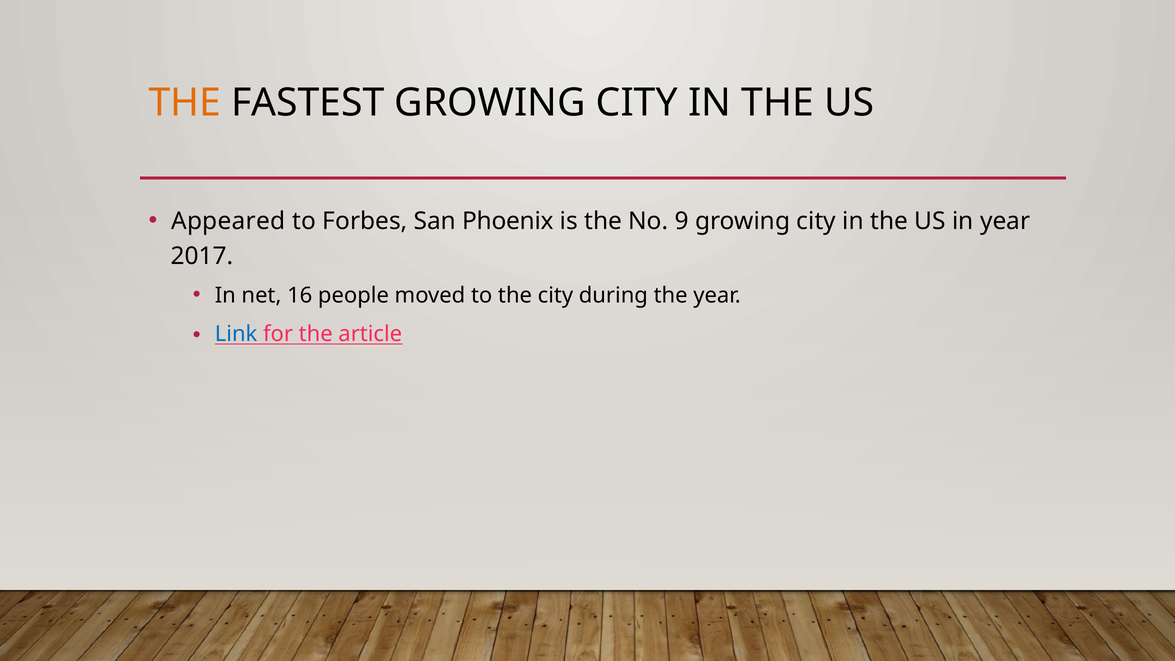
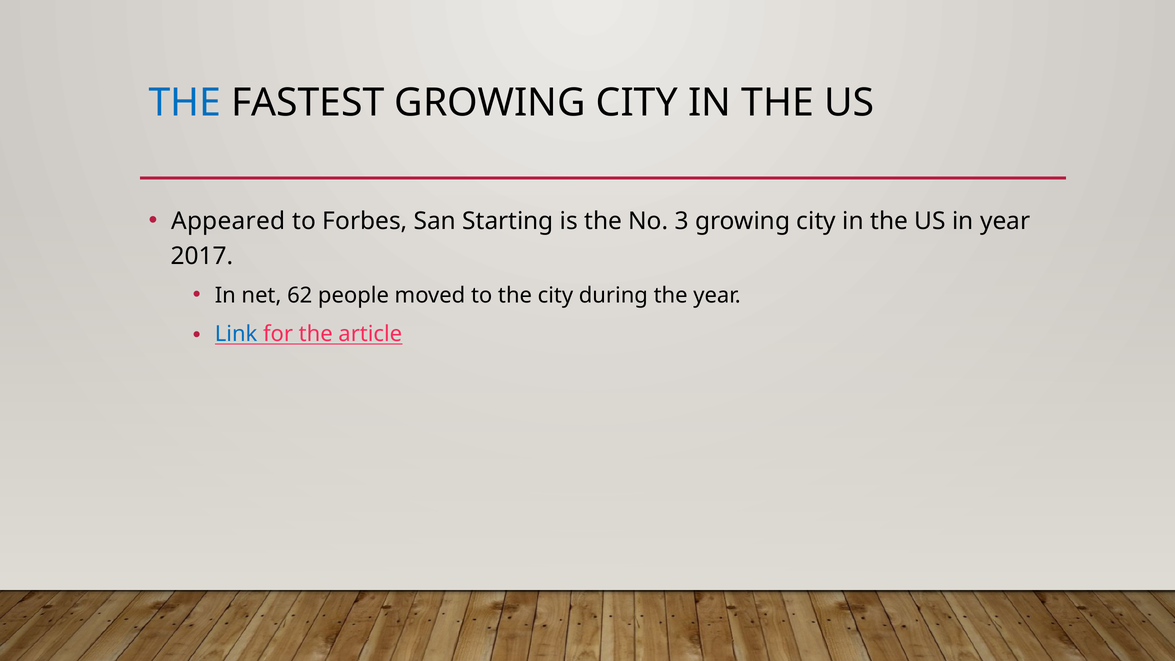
THE at (185, 103) colour: orange -> blue
Phoenix: Phoenix -> Starting
9: 9 -> 3
16: 16 -> 62
